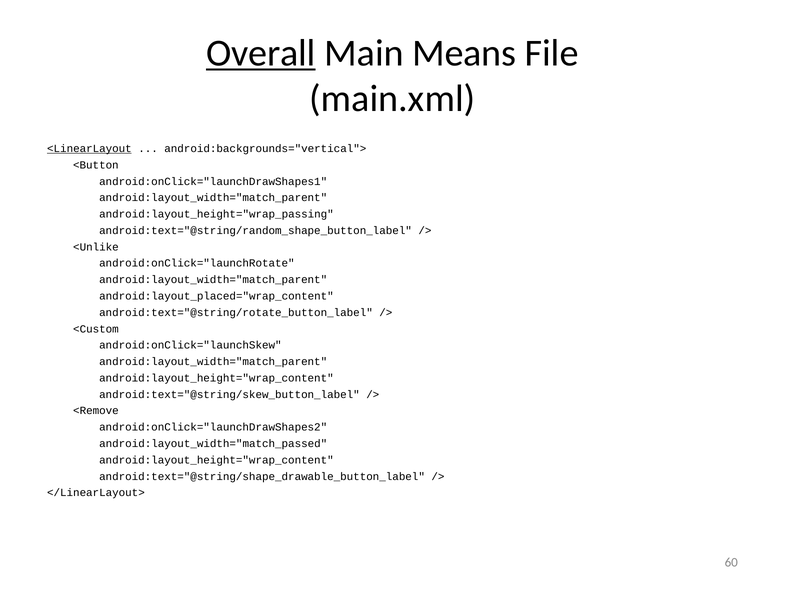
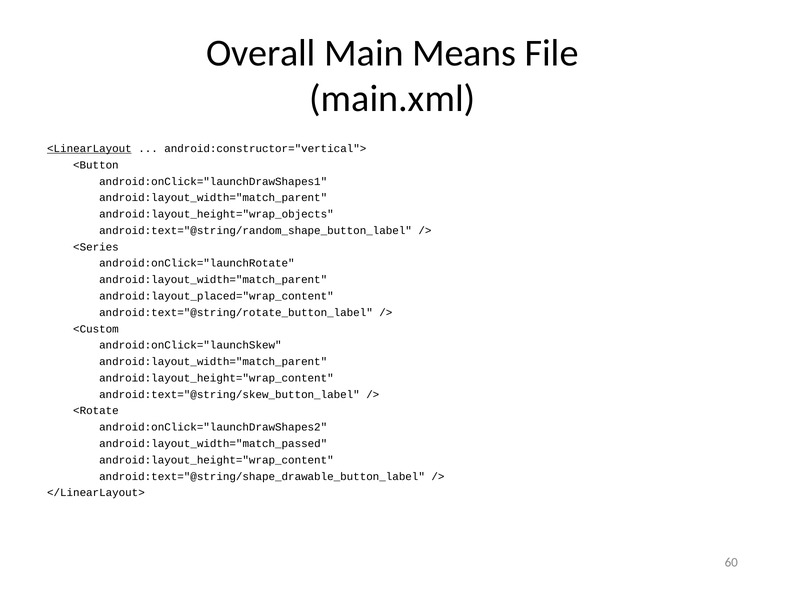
Overall underline: present -> none
android:backgrounds="vertical">: android:backgrounds="vertical"> -> android:constructor="vertical">
android:layout_height="wrap_passing: android:layout_height="wrap_passing -> android:layout_height="wrap_objects
<Unlike: <Unlike -> <Series
<Remove: <Remove -> <Rotate
